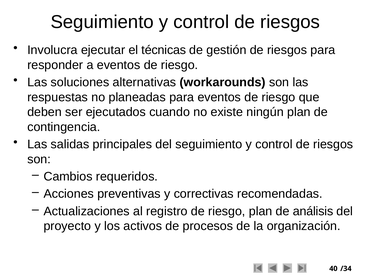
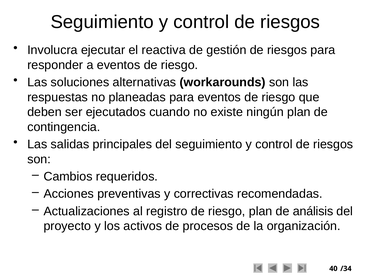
técnicas: técnicas -> reactiva
